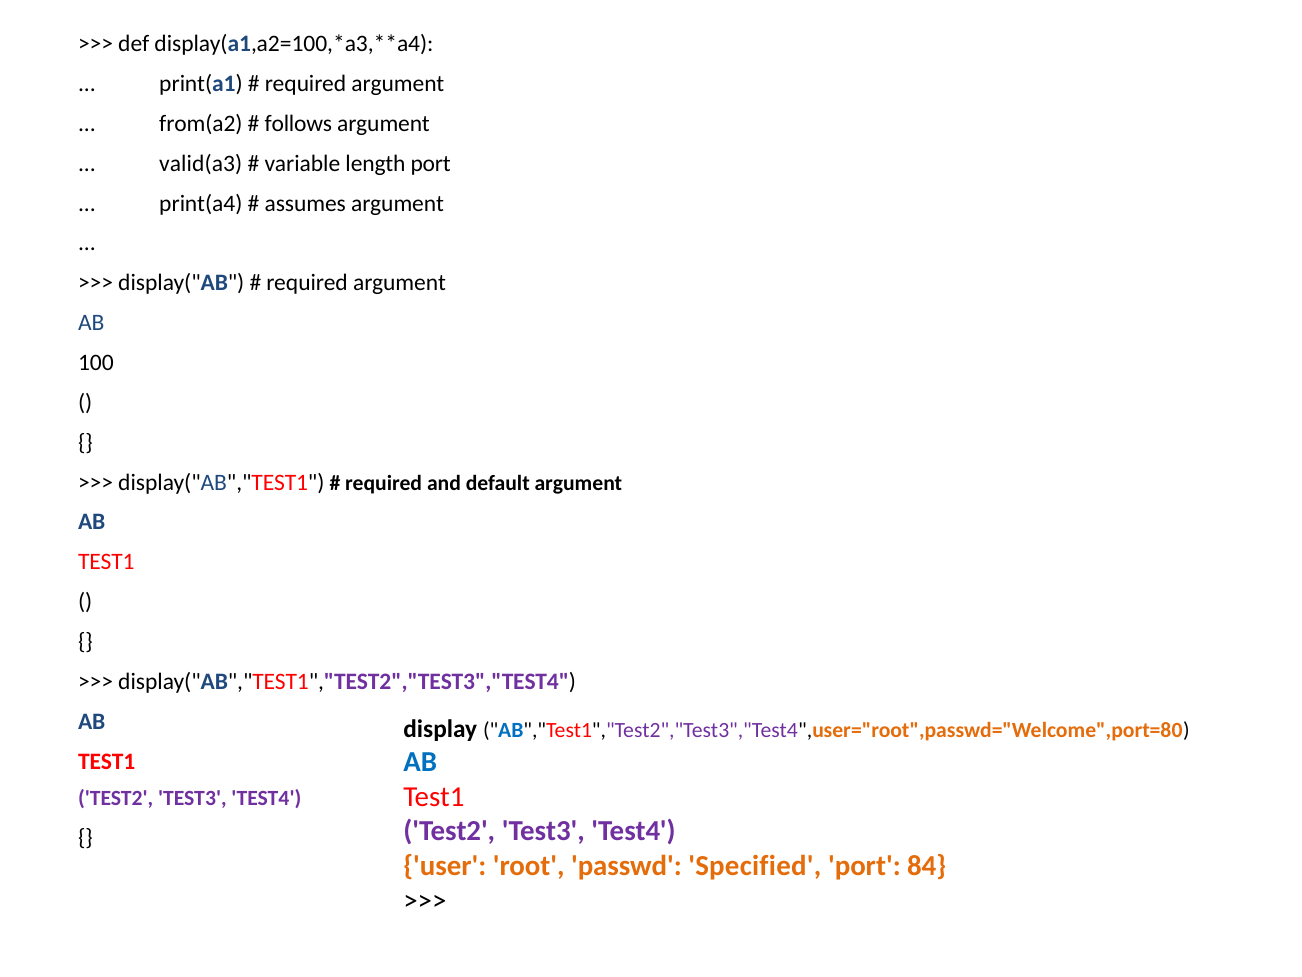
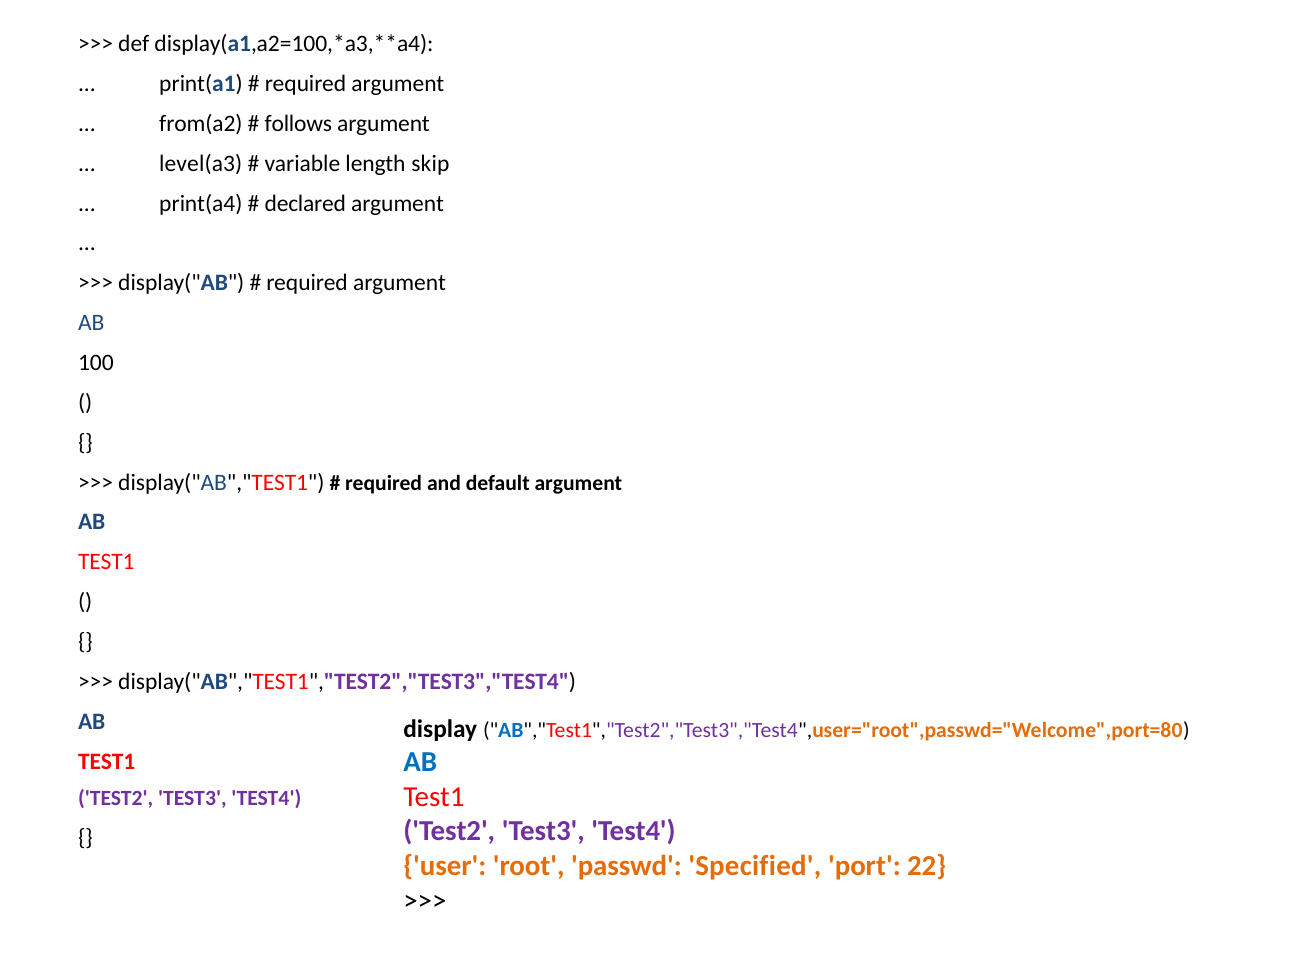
valid(a3: valid(a3 -> level(a3
length port: port -> skip
assumes: assumes -> declared
84: 84 -> 22
